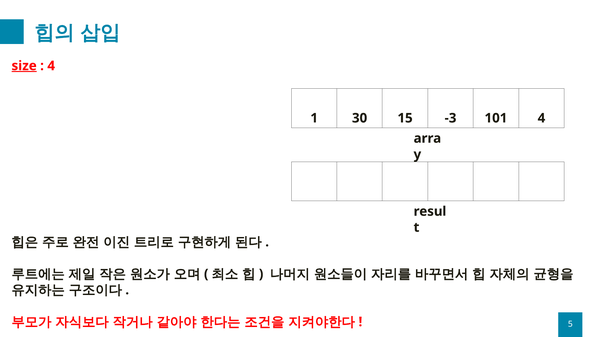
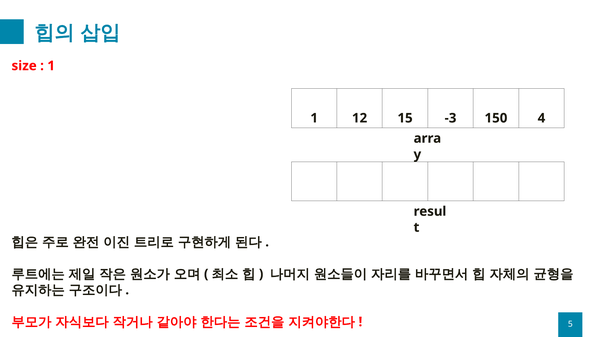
size underline: present -> none
4 at (51, 66): 4 -> 1
30: 30 -> 12
101: 101 -> 150
